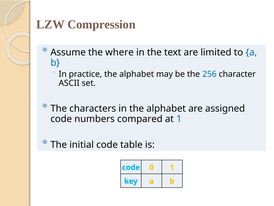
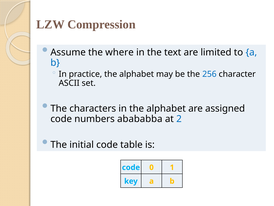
compared: compared -> abababba
at 1: 1 -> 2
